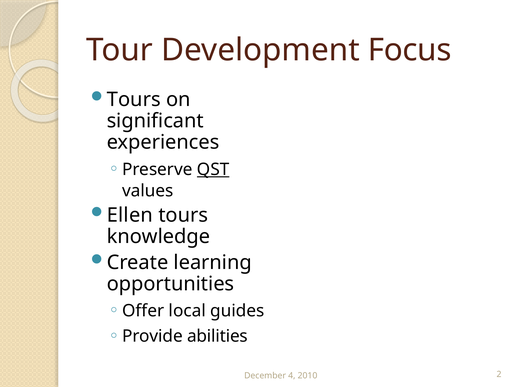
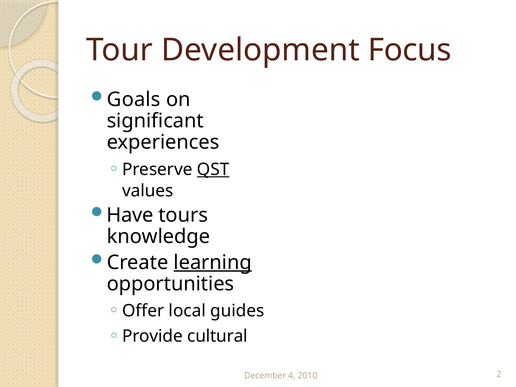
Tours at (134, 99): Tours -> Goals
Ellen: Ellen -> Have
learning underline: none -> present
abilities: abilities -> cultural
